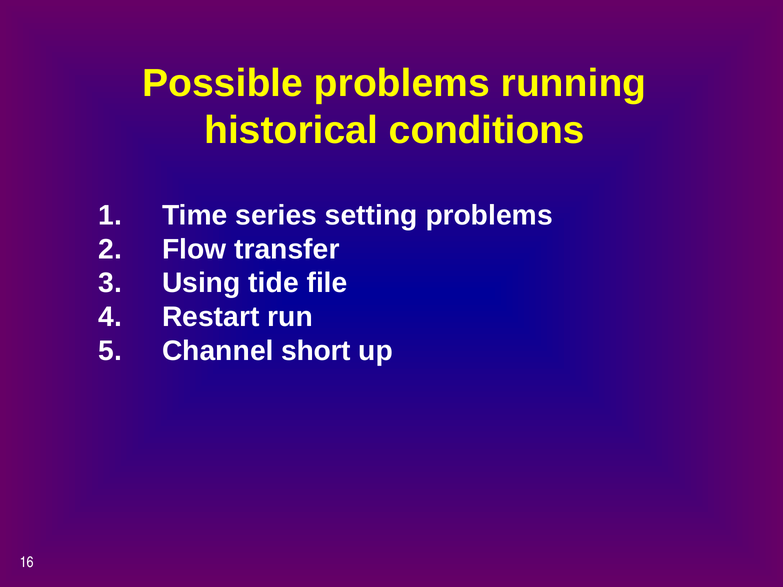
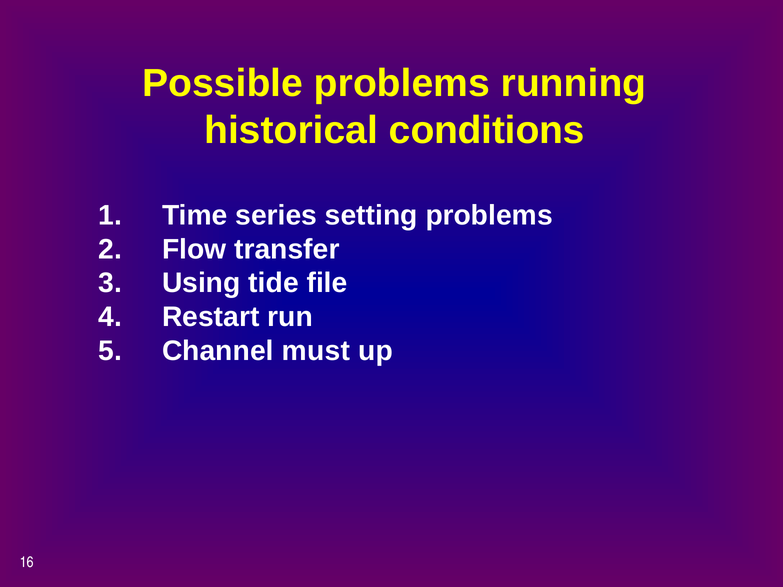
short: short -> must
